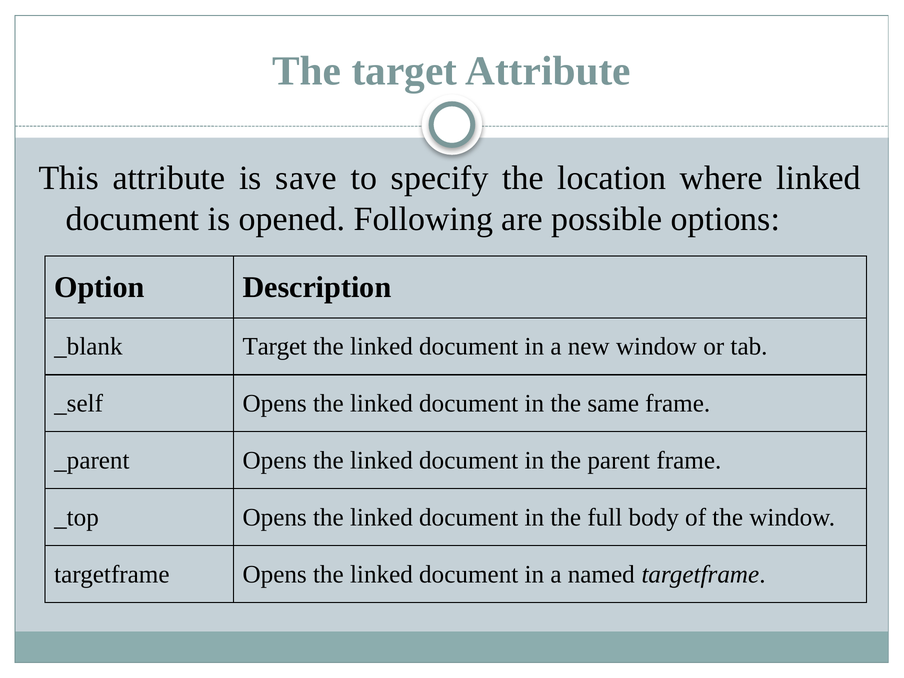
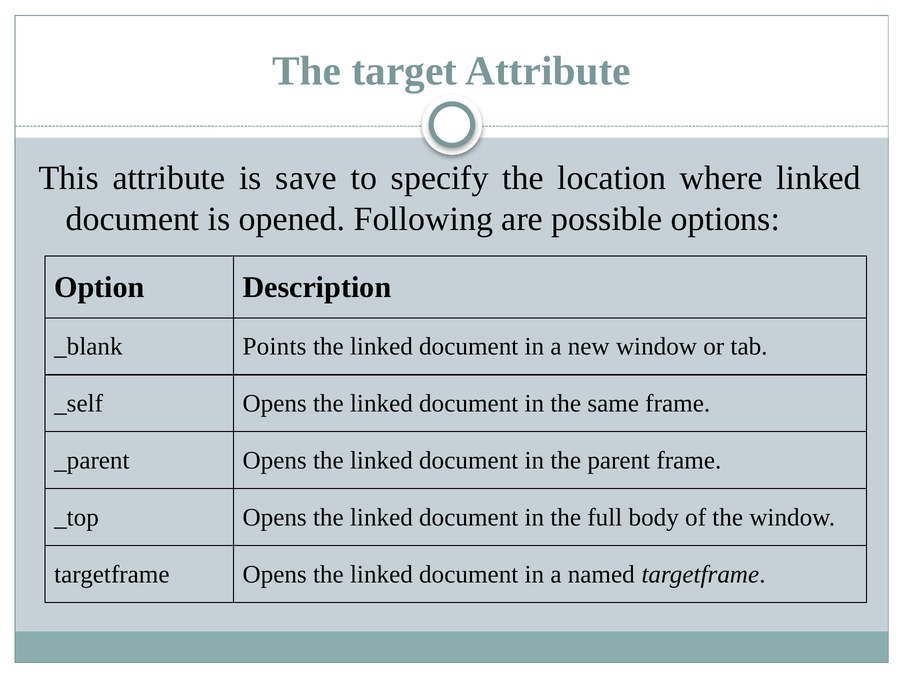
Target at (275, 347): Target -> Points
